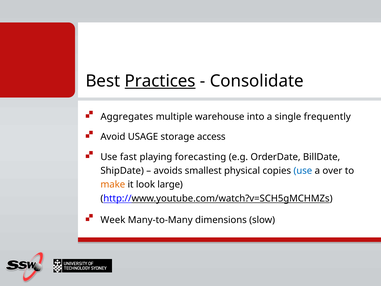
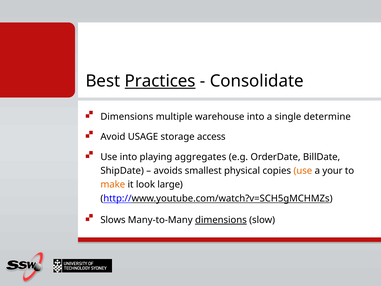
Aggregates at (127, 117): Aggregates -> Dimensions
frequently: frequently -> determine
Use fast: fast -> into
forecasting: forecasting -> aggregates
use at (303, 171) colour: blue -> orange
over: over -> your
Week: Week -> Slows
dimensions at (221, 220) underline: none -> present
